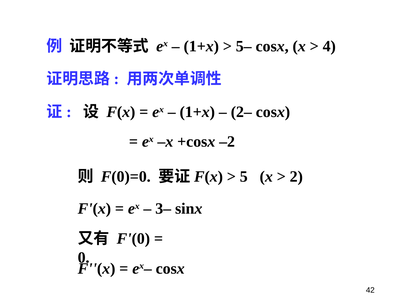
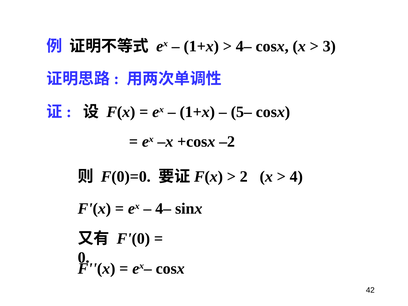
5– at (244, 46): 5– -> 4–
4: 4 -> 3
2–: 2– -> 5–
5: 5 -> 2
2: 2 -> 4
3– at (163, 209): 3– -> 4–
